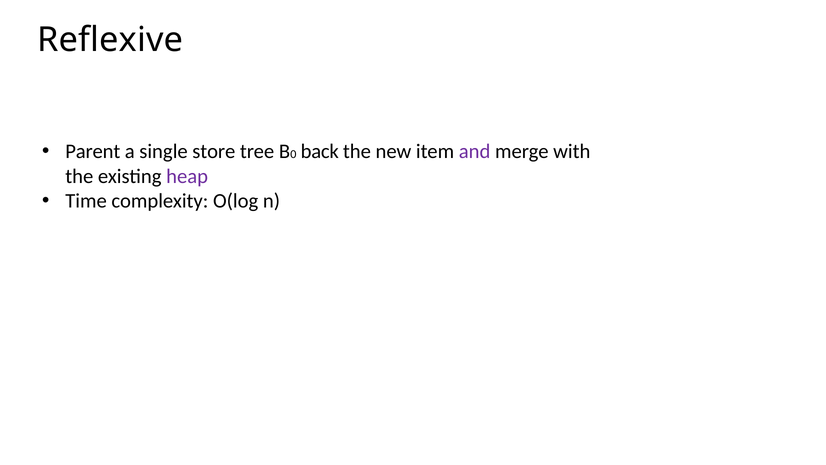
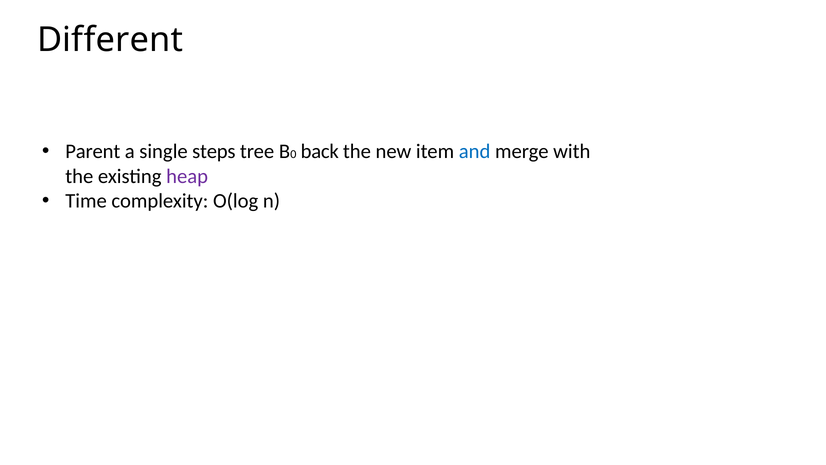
Reflexive: Reflexive -> Different
store: store -> steps
and colour: purple -> blue
